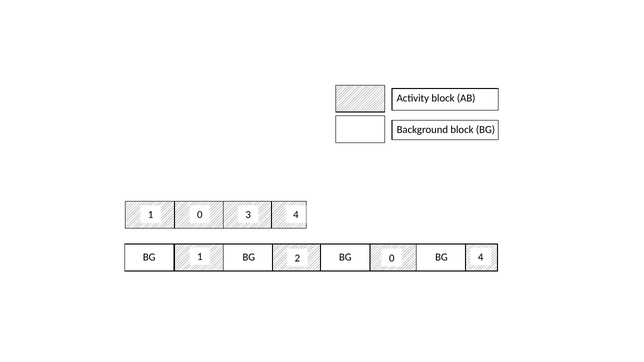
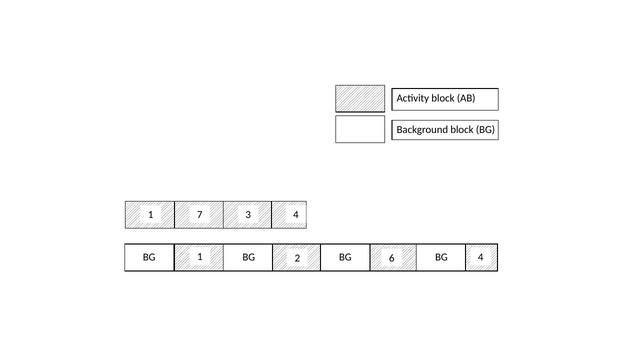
1 0: 0 -> 7
2 0: 0 -> 6
